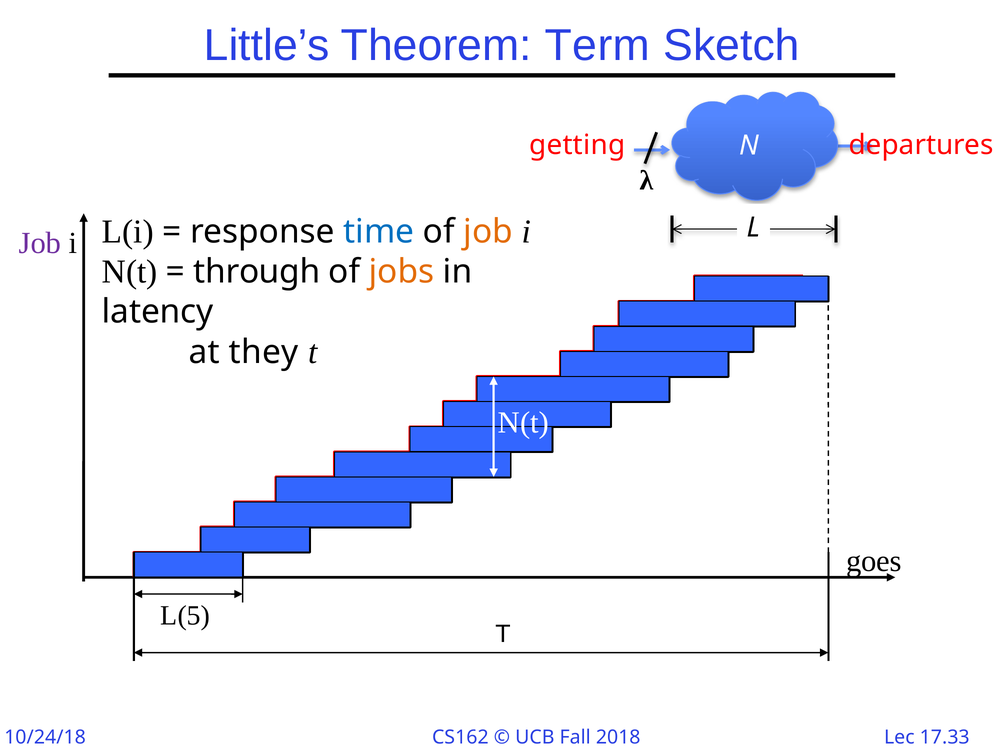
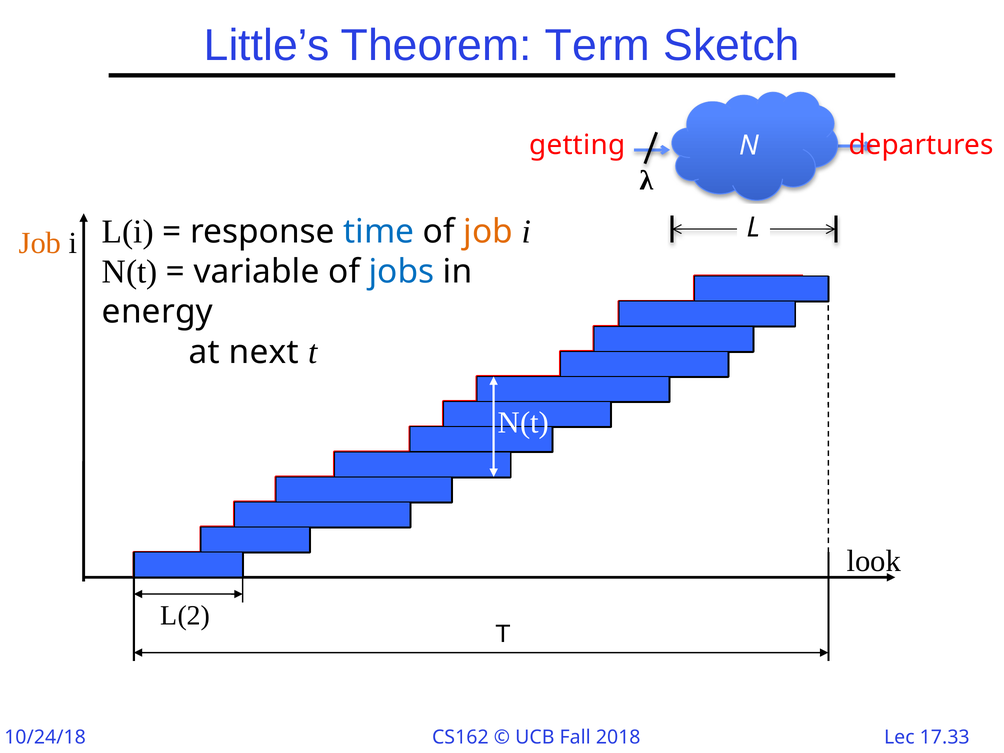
Job at (40, 243) colour: purple -> orange
through: through -> variable
jobs colour: orange -> blue
latency: latency -> energy
they: they -> next
goes: goes -> look
L(5: L(5 -> L(2
